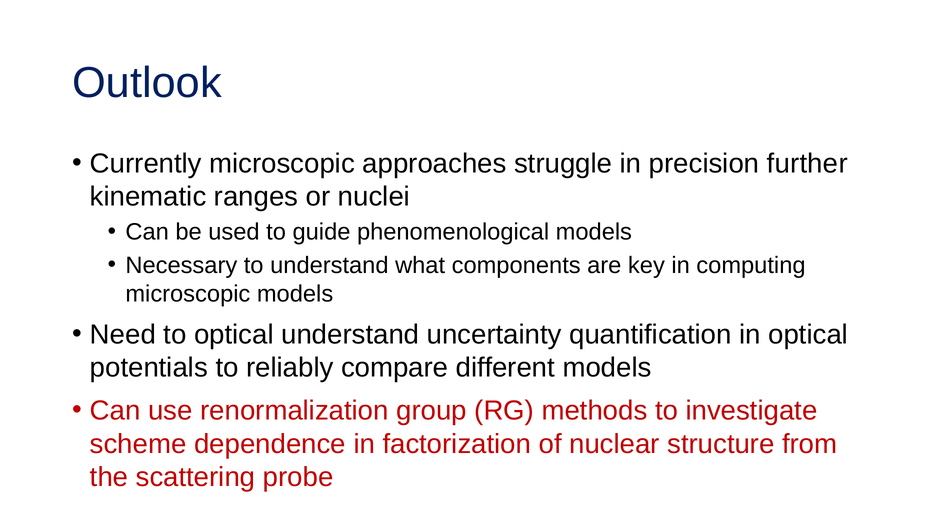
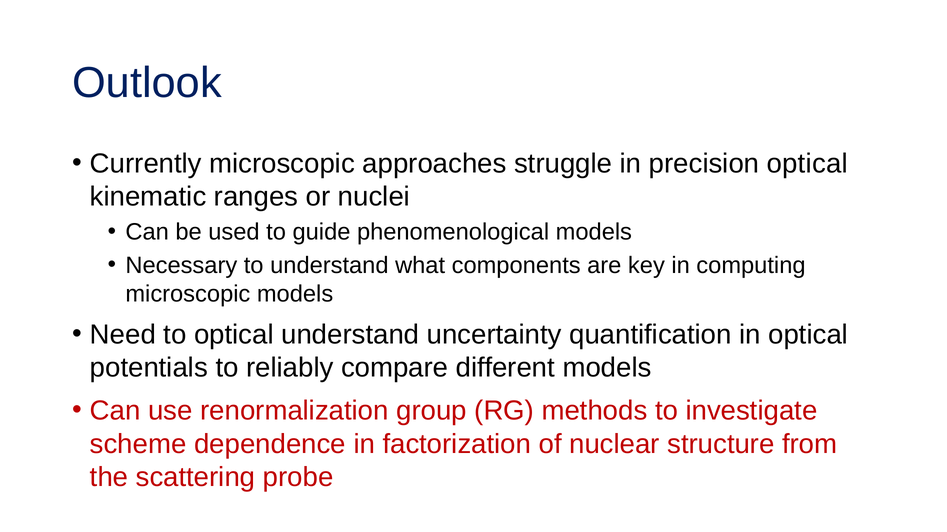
precision further: further -> optical
